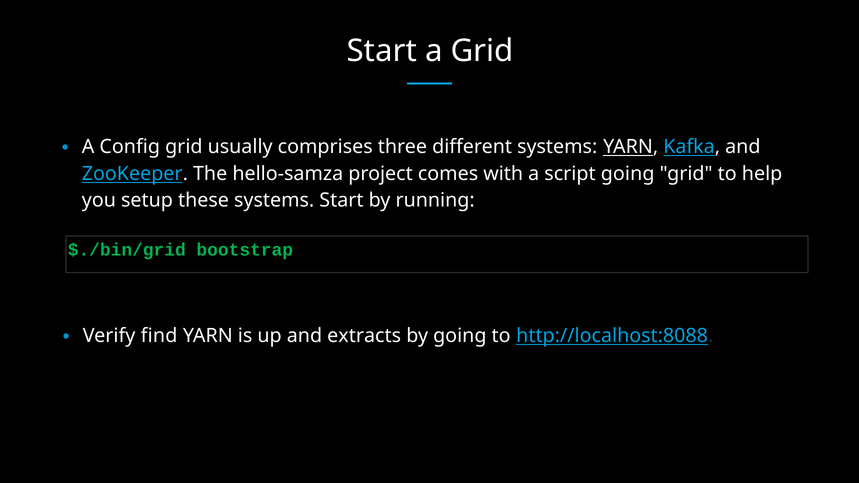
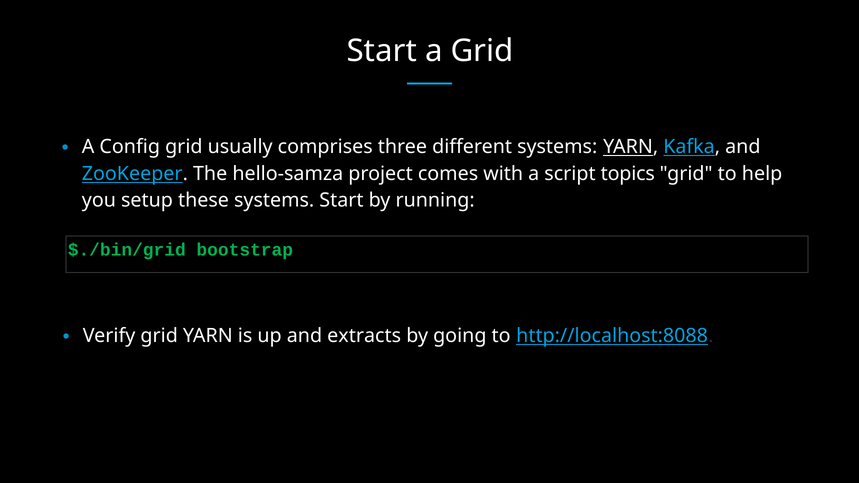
script going: going -> topics
Verify find: find -> grid
